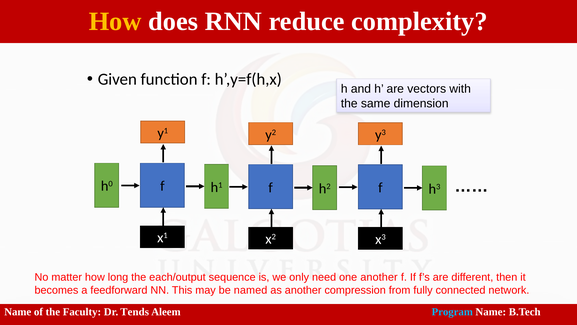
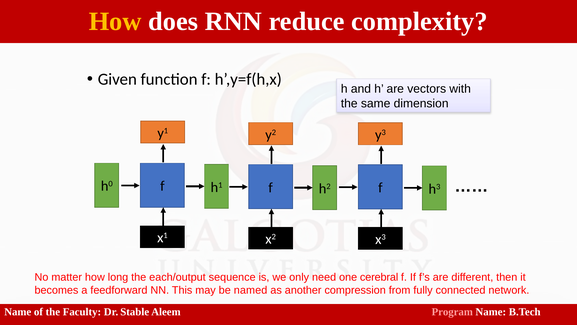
one another: another -> cerebral
Tends: Tends -> Stable
Program colour: light blue -> pink
